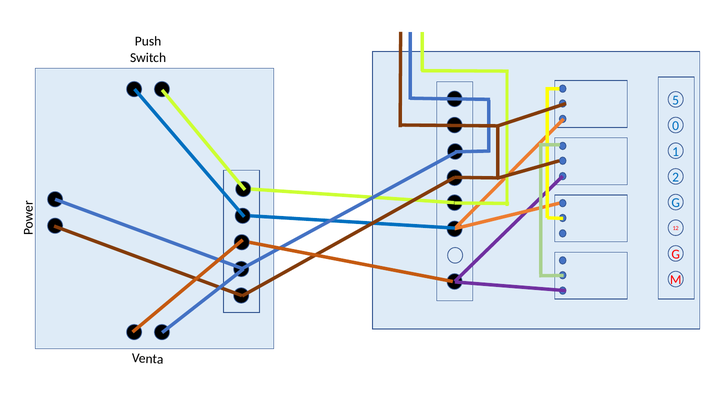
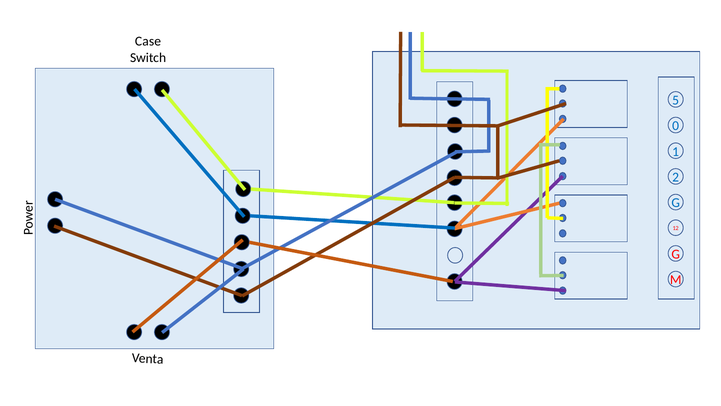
Push: Push -> Case
